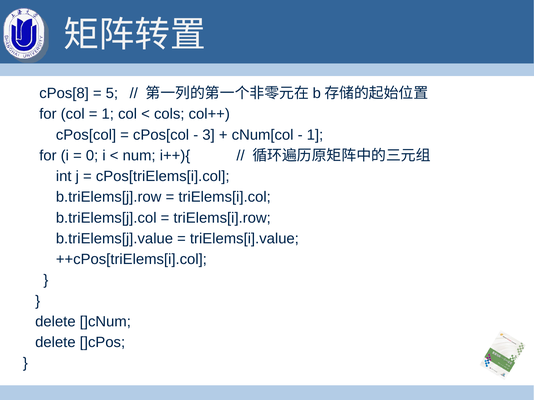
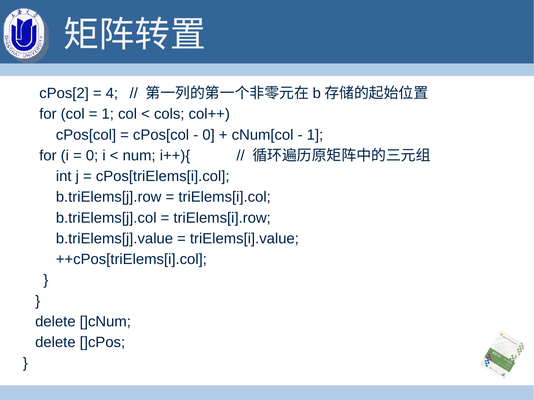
cPos[8: cPos[8 -> cPos[2
5: 5 -> 4
3 at (209, 135): 3 -> 0
